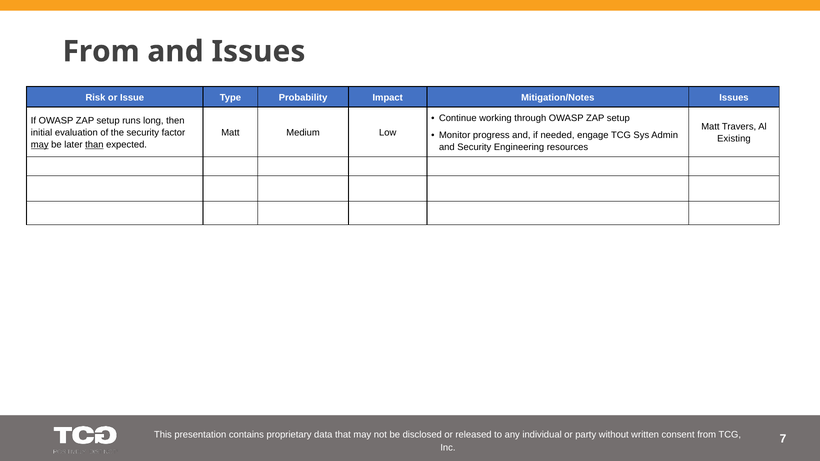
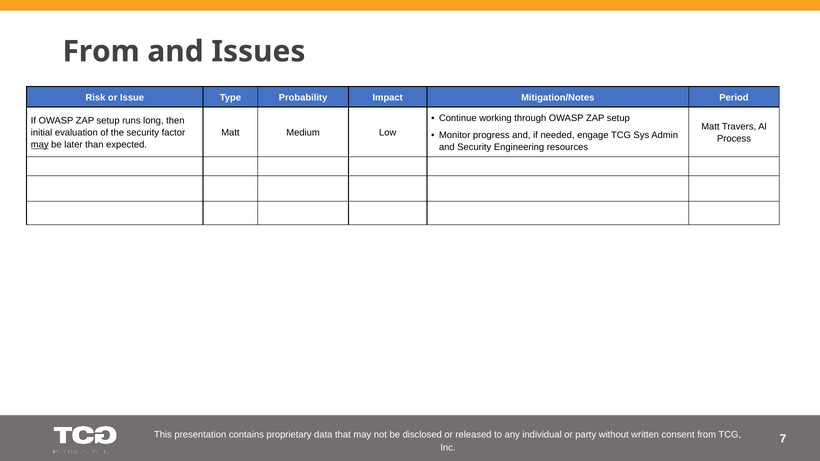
Mitigation/Notes Issues: Issues -> Period
Existing: Existing -> Process
than underline: present -> none
